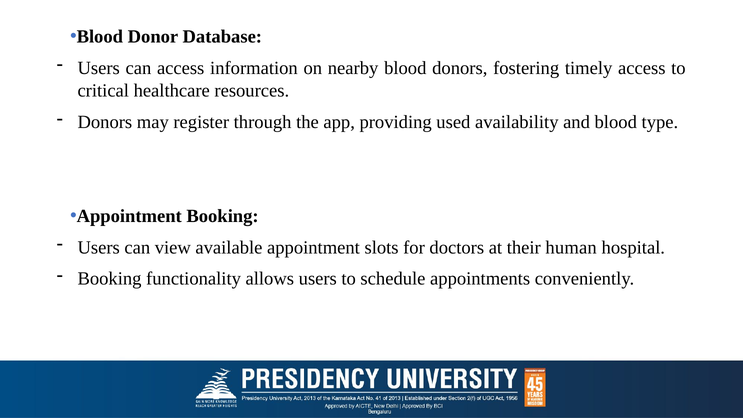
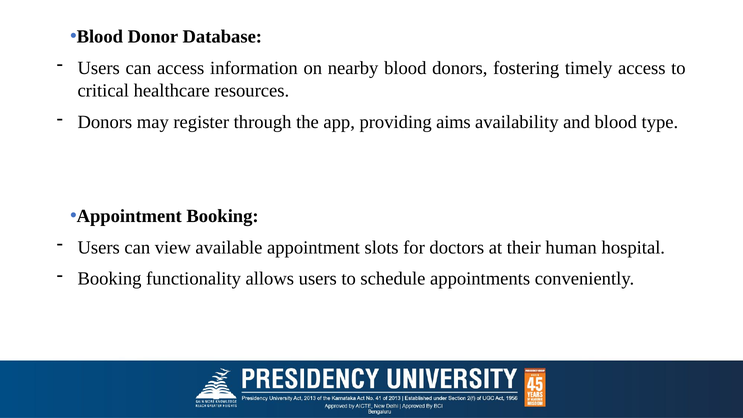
used: used -> aims
